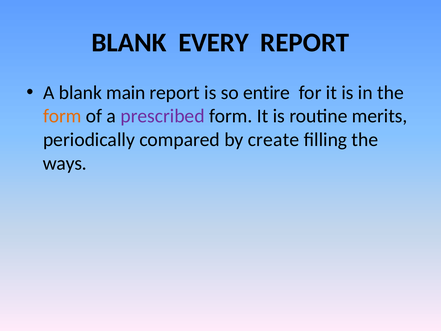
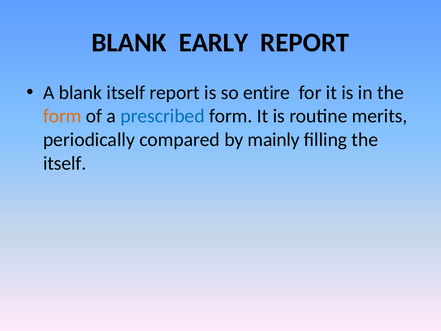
EVERY: EVERY -> EARLY
blank main: main -> itself
prescribed colour: purple -> blue
create: create -> mainly
ways at (65, 163): ways -> itself
